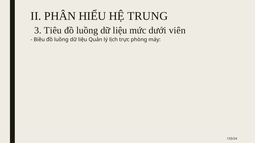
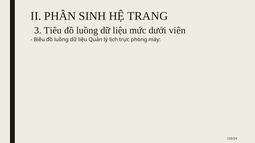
HIỂU: HIỂU -> SINH
TRUNG: TRUNG -> TRANG
